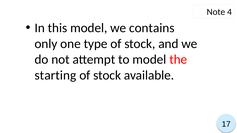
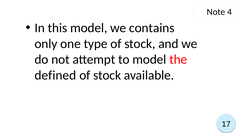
starting: starting -> defined
